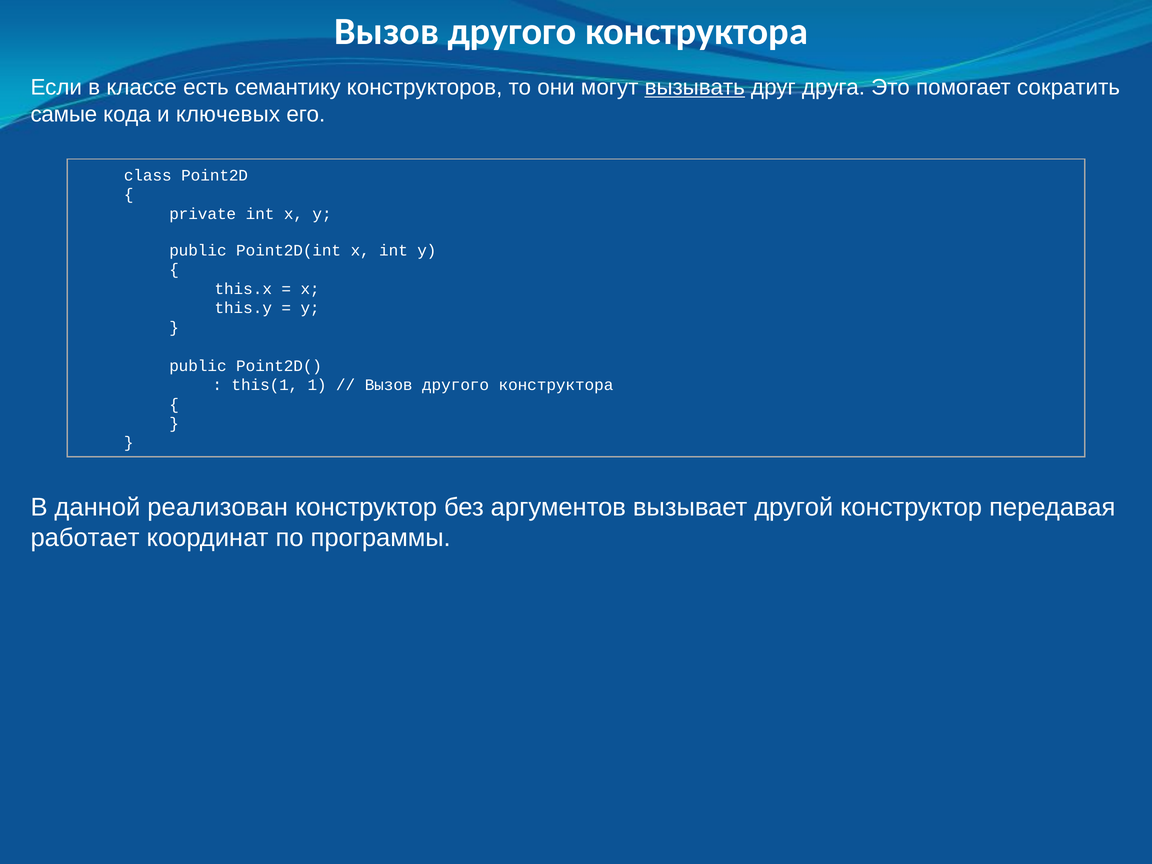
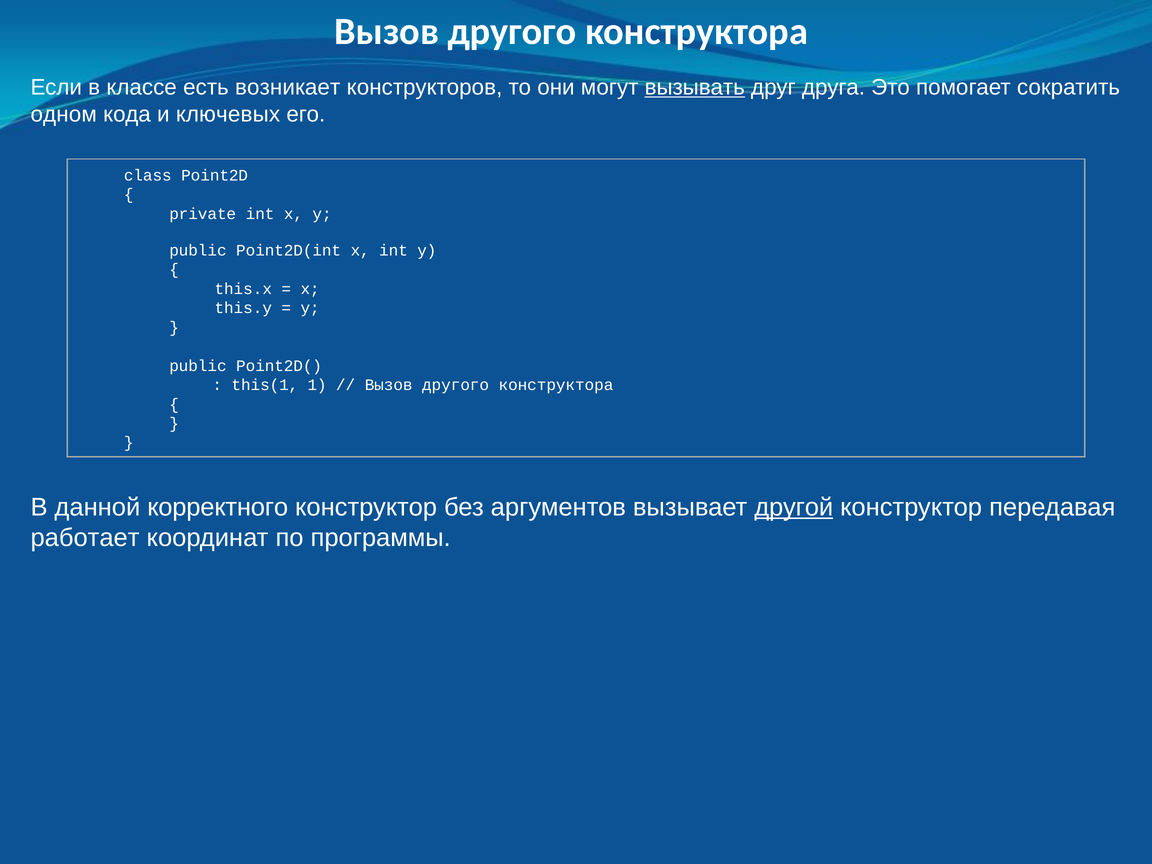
семантику: семантику -> возникает
самые: самые -> одном
реализован: реализован -> корректного
другой underline: none -> present
